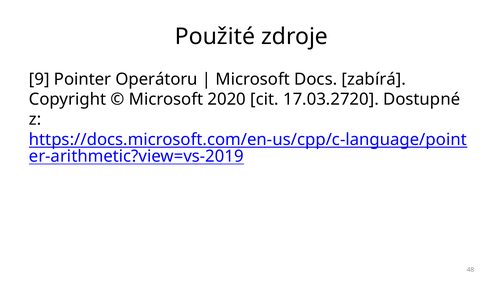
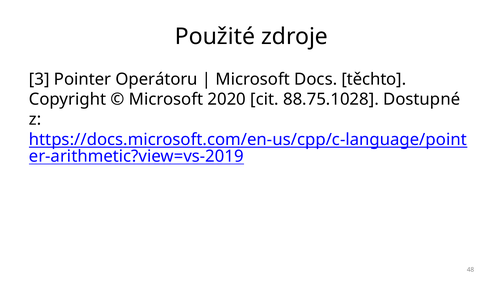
9: 9 -> 3
zabírá: zabírá -> těchto
17.03.2720: 17.03.2720 -> 88.75.1028
